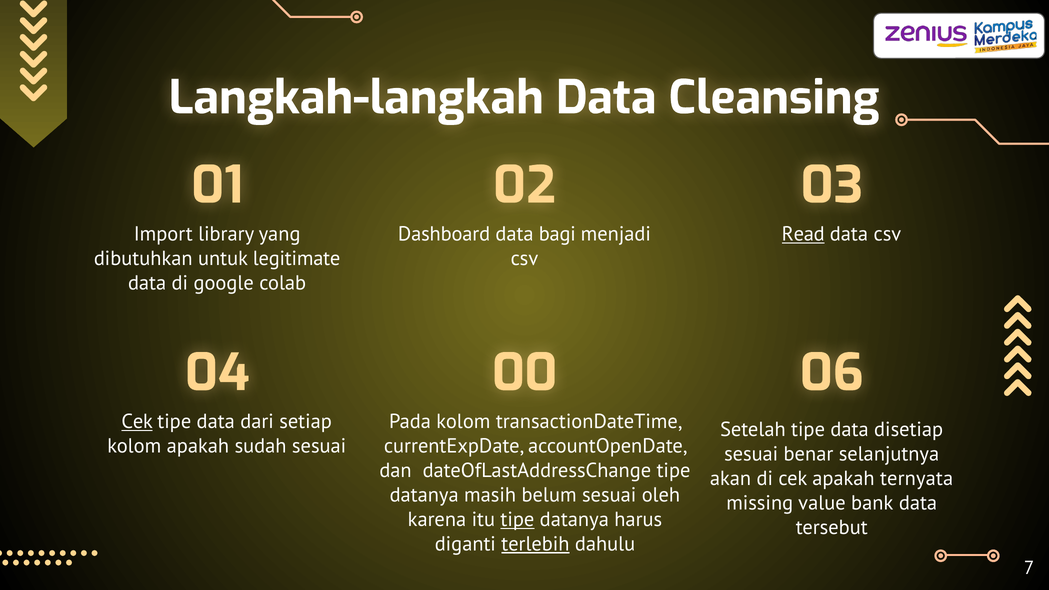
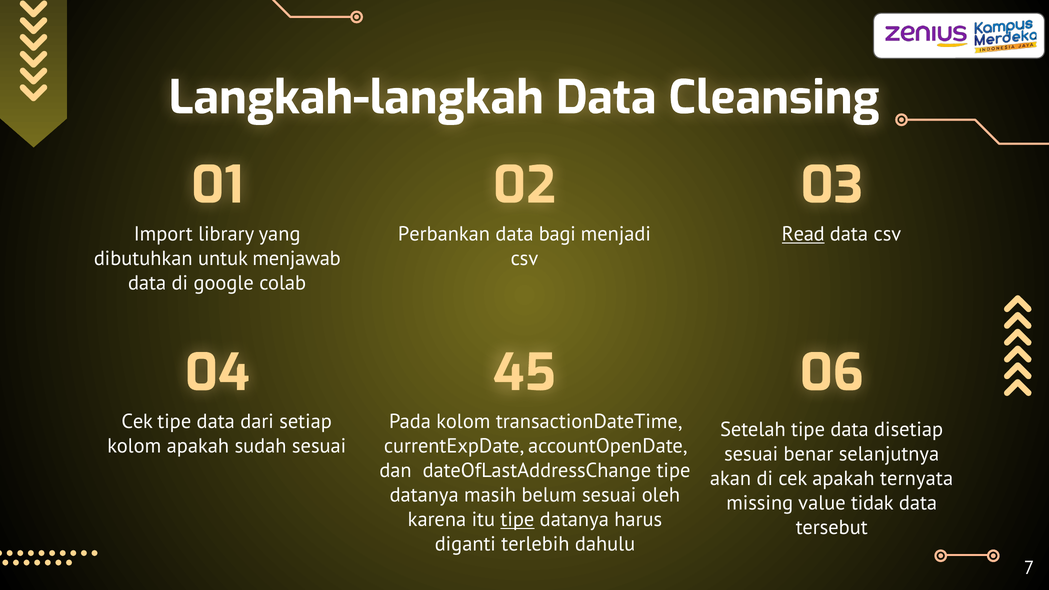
Dashboard: Dashboard -> Perbankan
legitimate: legitimate -> menjawab
00: 00 -> 45
Cek at (137, 422) underline: present -> none
bank: bank -> tidak
terlebih underline: present -> none
